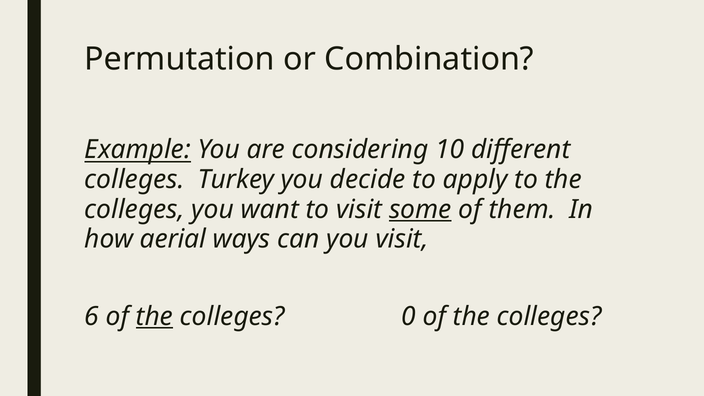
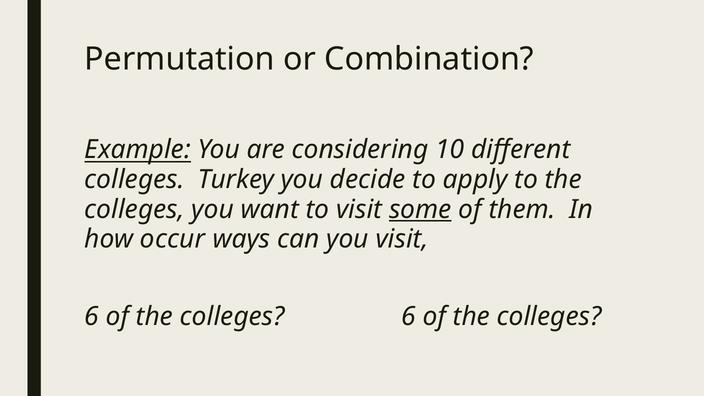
aerial: aerial -> occur
the at (155, 316) underline: present -> none
colleges 0: 0 -> 6
